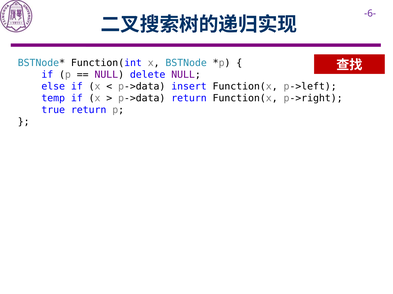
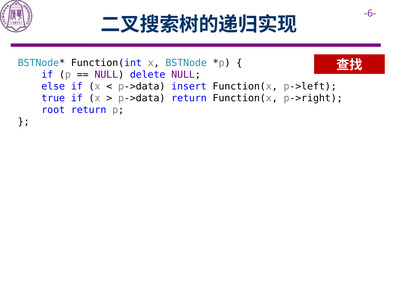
temp: temp -> true
true: true -> root
